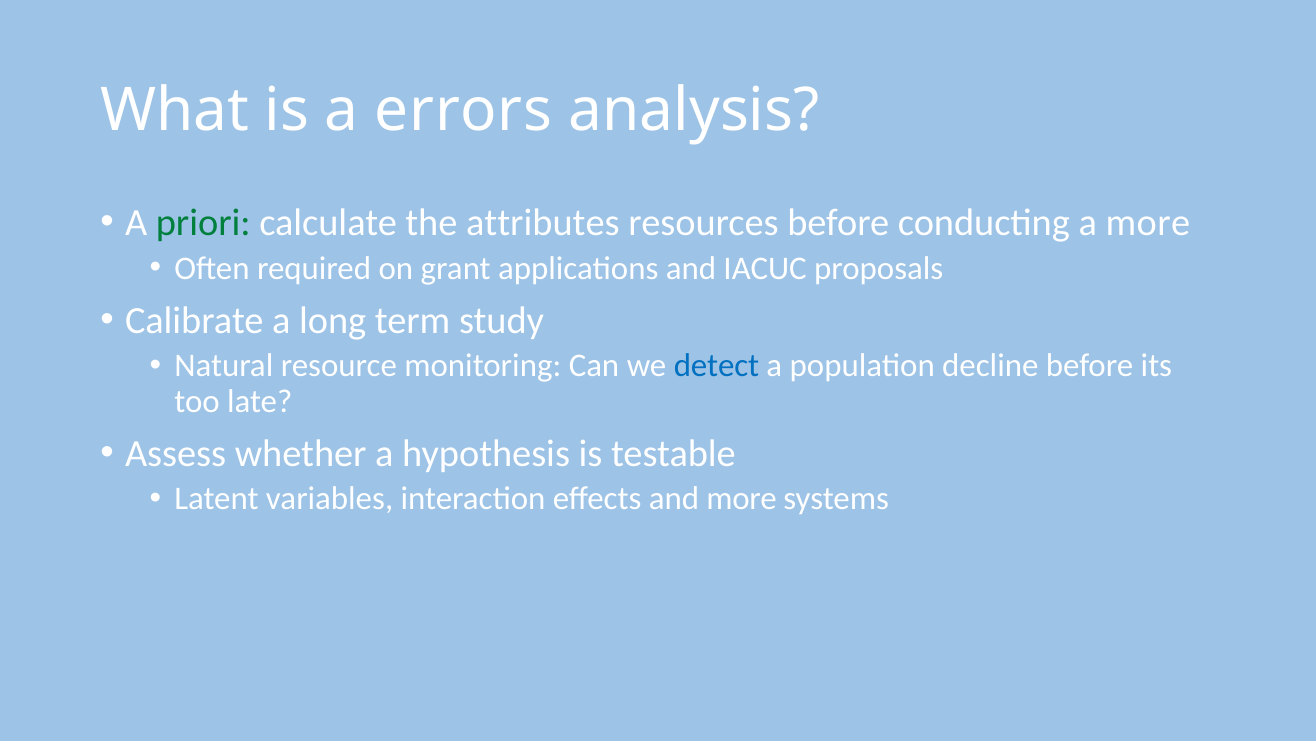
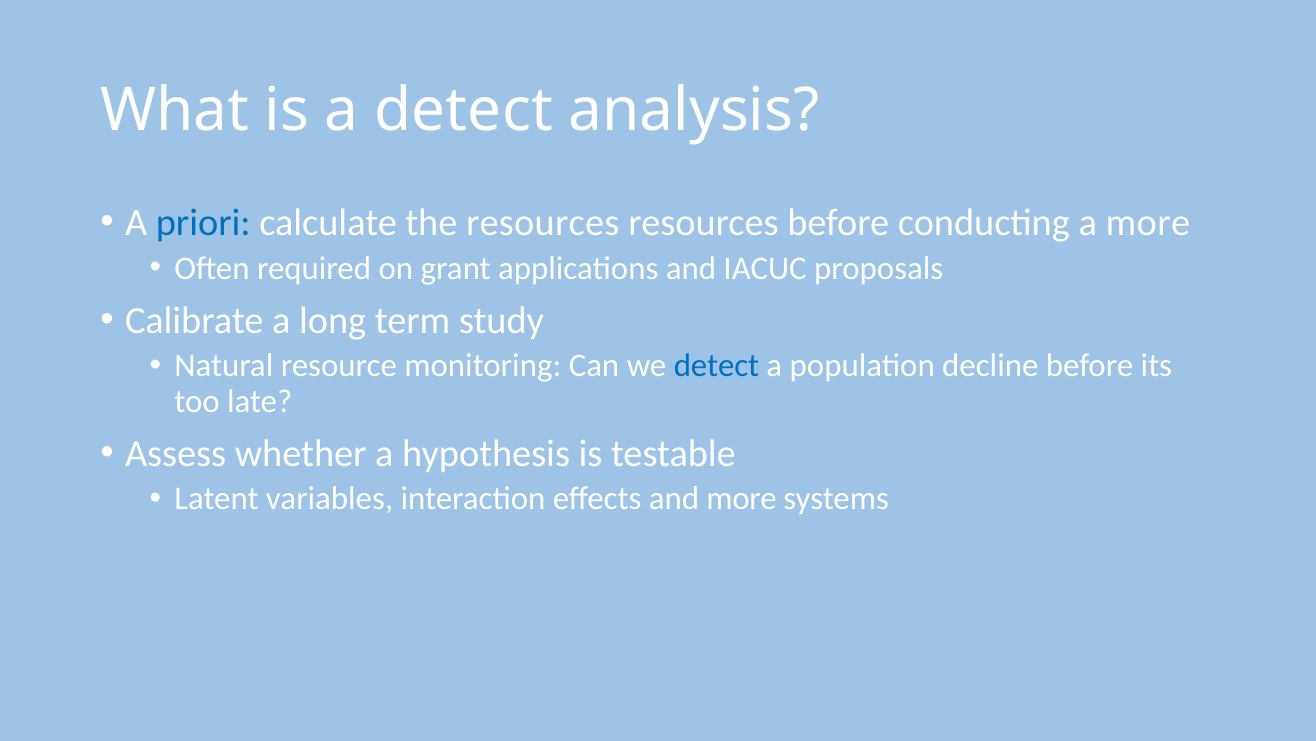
a errors: errors -> detect
priori colour: green -> blue
the attributes: attributes -> resources
